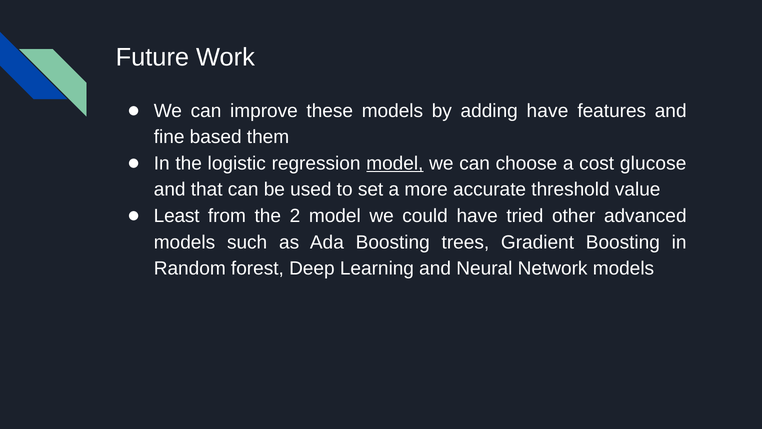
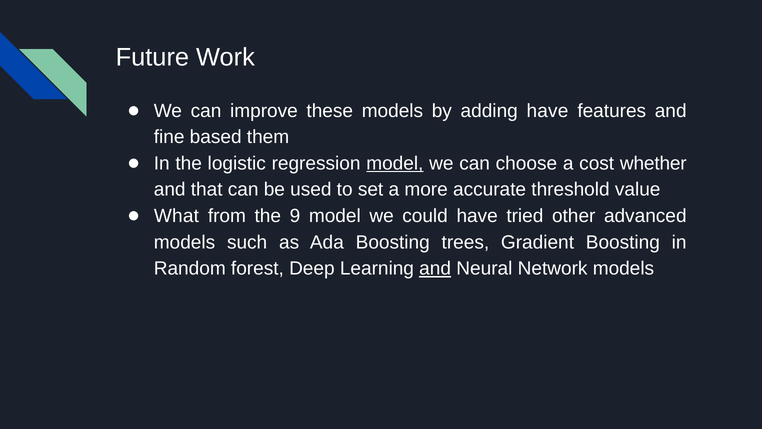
glucose: glucose -> whether
Least: Least -> What
2: 2 -> 9
and at (435, 268) underline: none -> present
